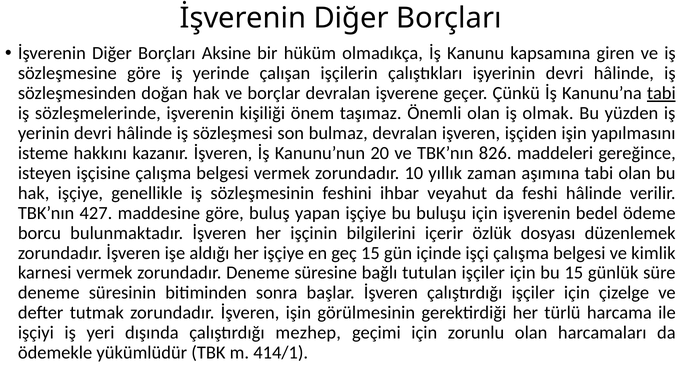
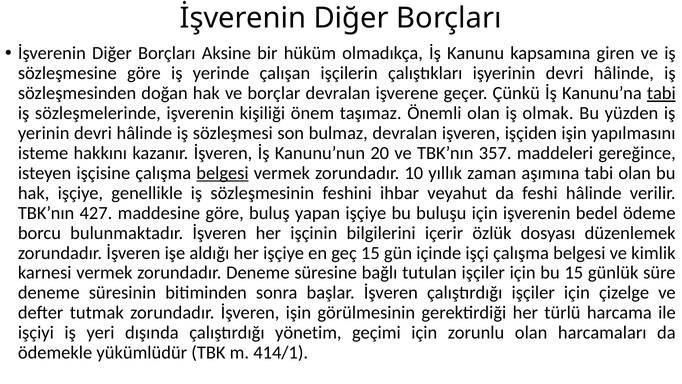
826: 826 -> 357
belgesi at (222, 173) underline: none -> present
mezhep: mezhep -> yönetim
